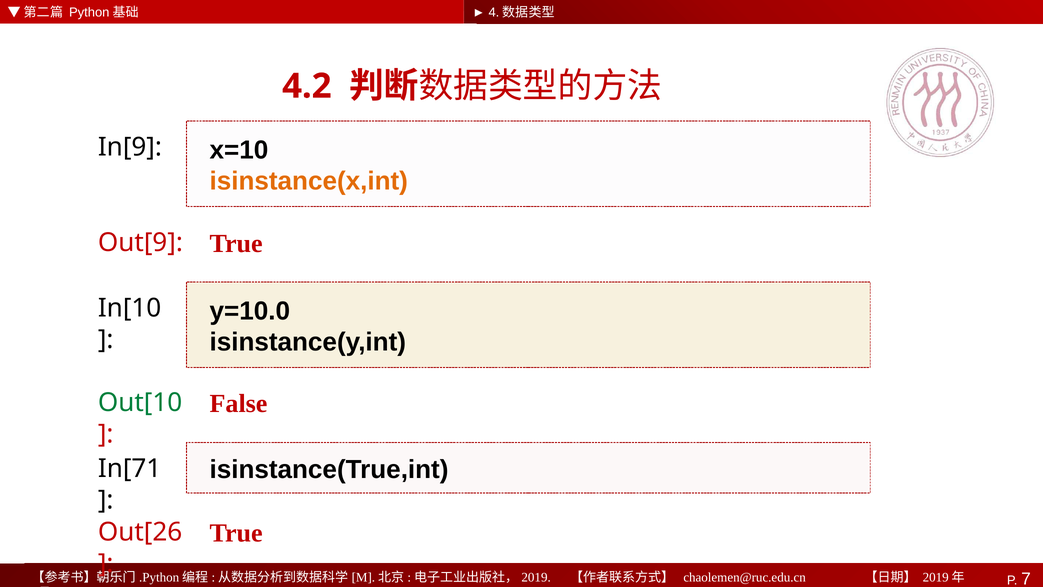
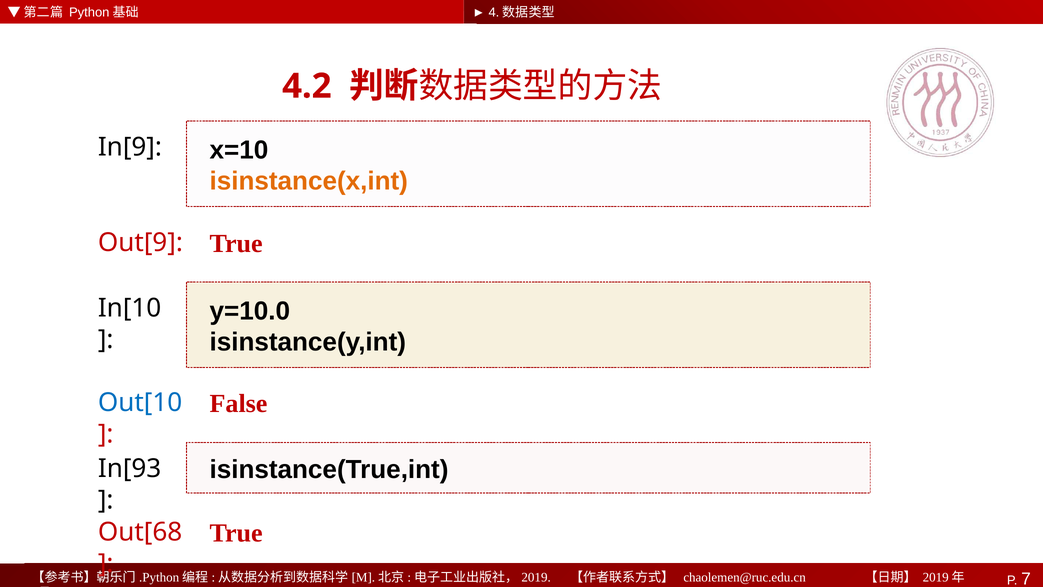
Out[10 colour: green -> blue
In[71: In[71 -> In[93
Out[26: Out[26 -> Out[68
